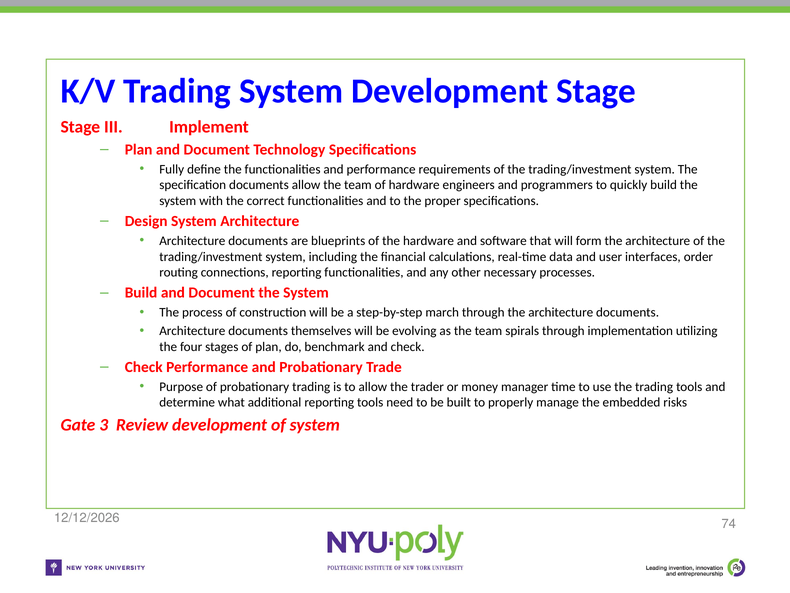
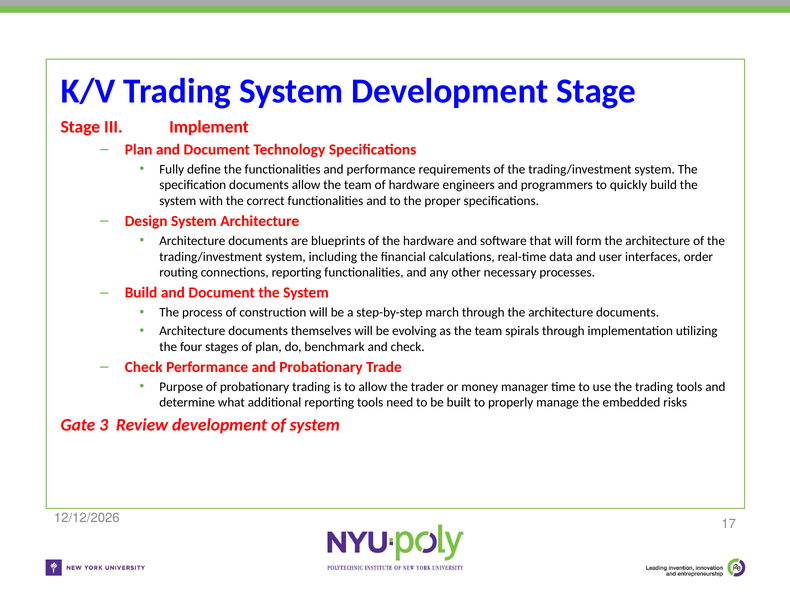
74: 74 -> 17
